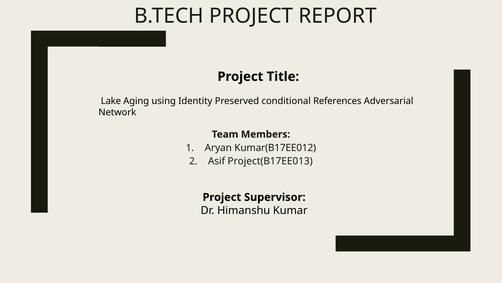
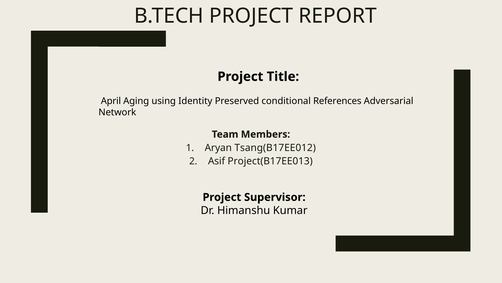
Lake: Lake -> April
Kumar(B17EE012: Kumar(B17EE012 -> Tsang(B17EE012
